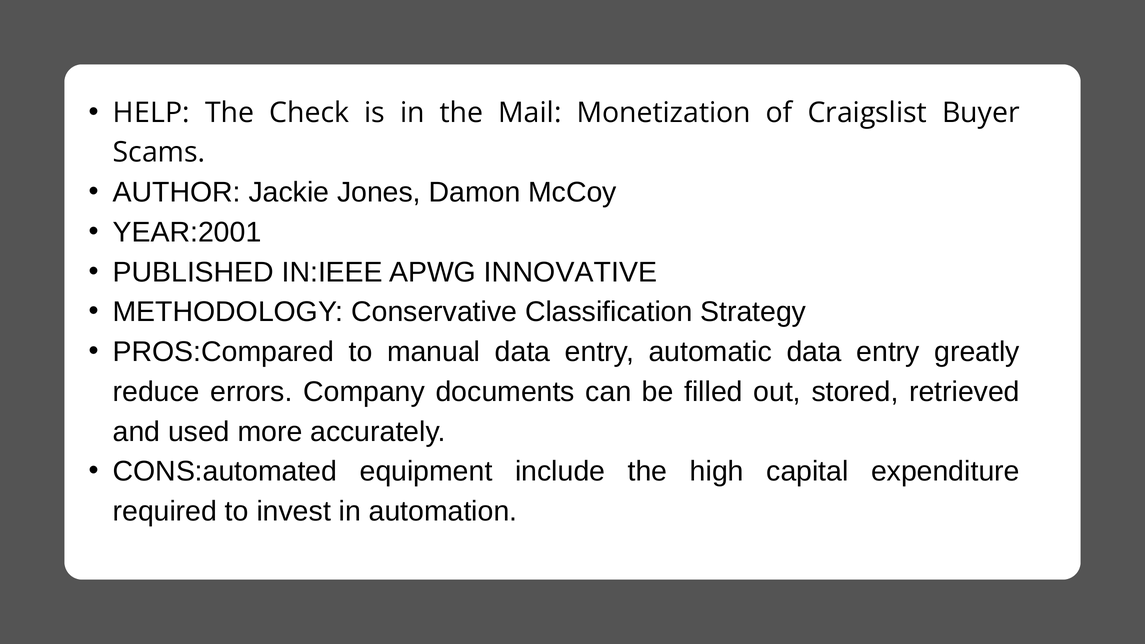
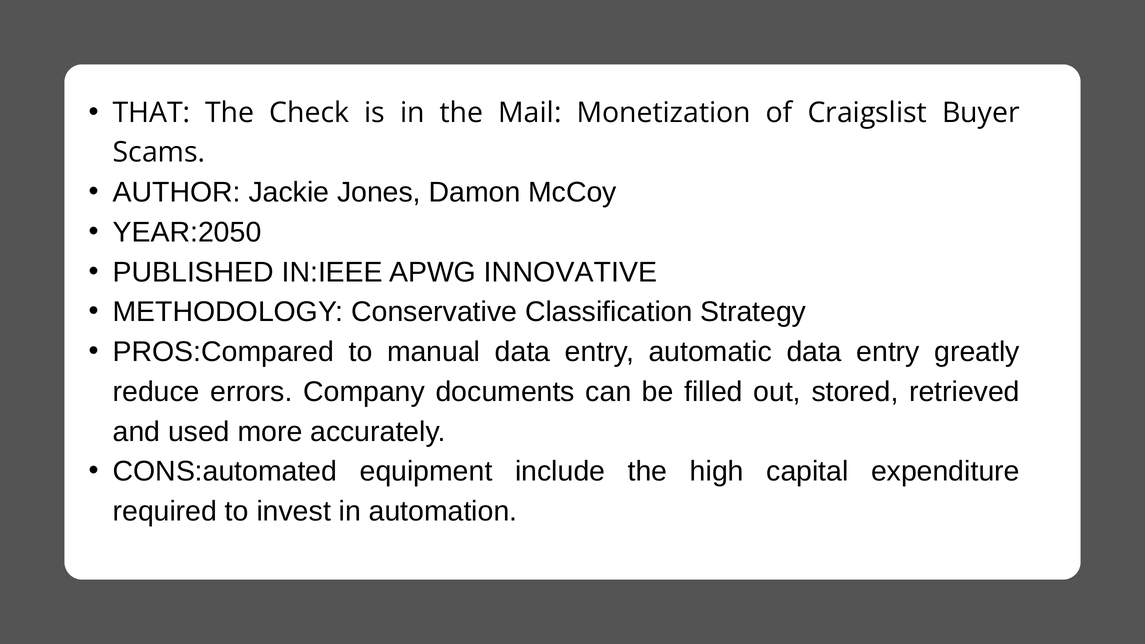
HELP: HELP -> THAT
YEAR:2001: YEAR:2001 -> YEAR:2050
